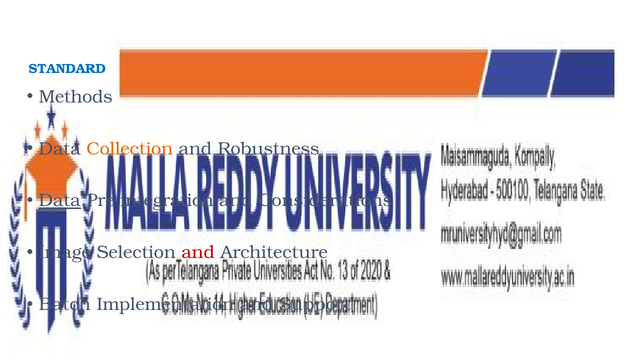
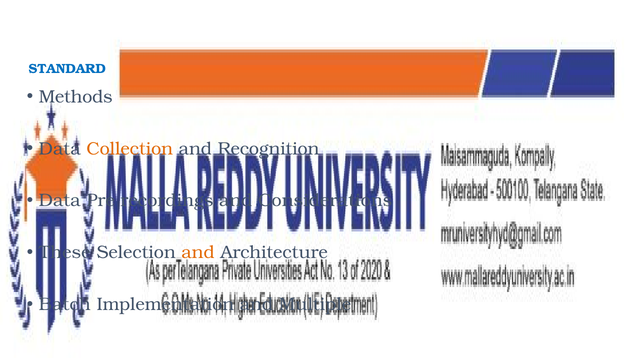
Robustness: Robustness -> Recognition
Data at (60, 200) underline: present -> none
integration: integration -> recordings
Image: Image -> These
and at (198, 252) colour: red -> orange
Support: Support -> Multiple
